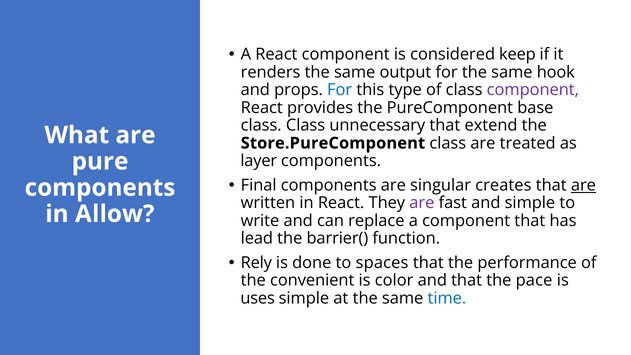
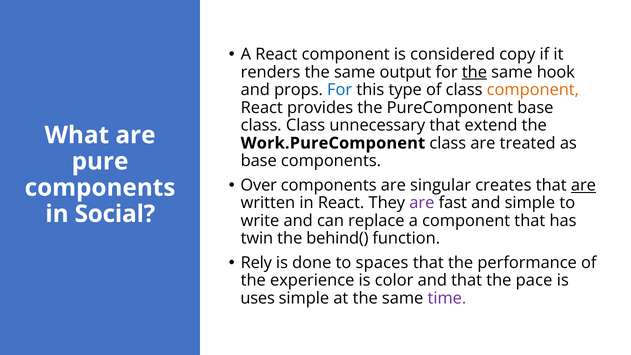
keep: keep -> copy
the at (474, 72) underline: none -> present
component at (533, 90) colour: purple -> orange
Store.PureComponent: Store.PureComponent -> Work.PureComponent
layer at (259, 161): layer -> base
Final: Final -> Over
Allow: Allow -> Social
lead: lead -> twin
barrier(: barrier( -> behind(
convenient: convenient -> experience
time colour: blue -> purple
